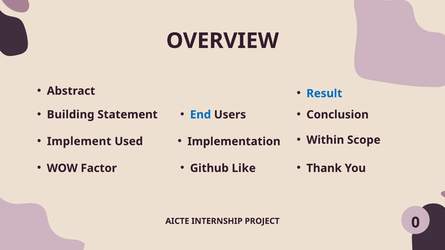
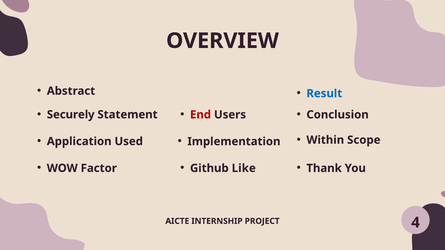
Building: Building -> Securely
End colour: blue -> red
Implement: Implement -> Application
0: 0 -> 4
